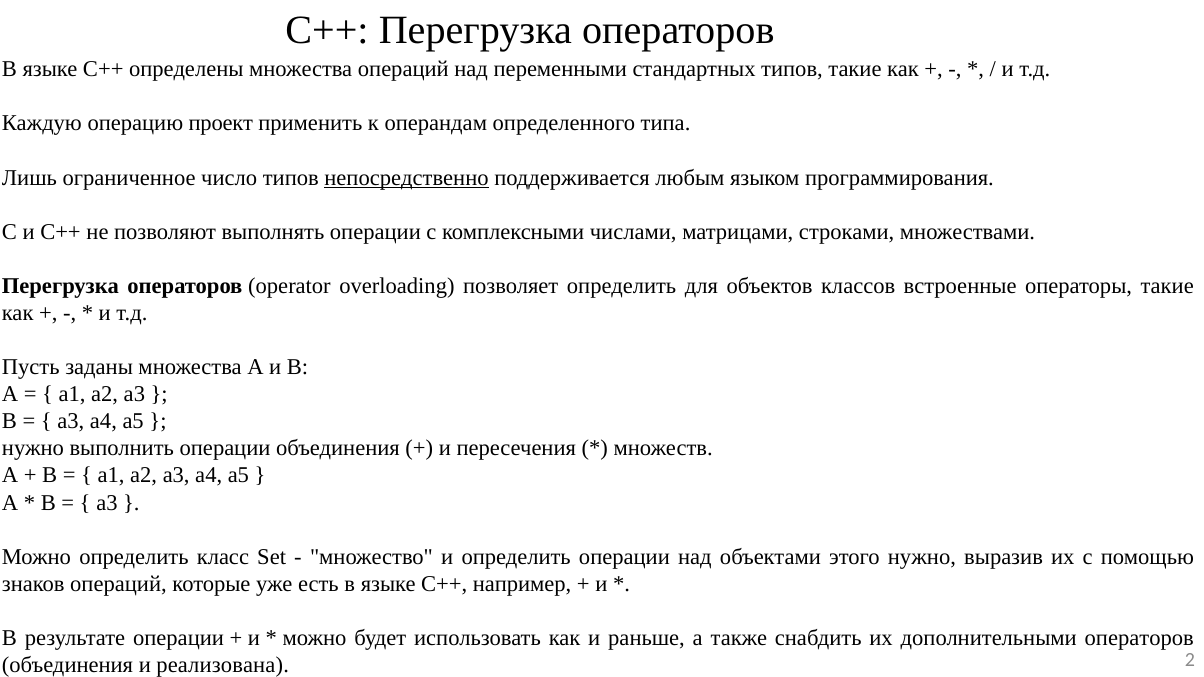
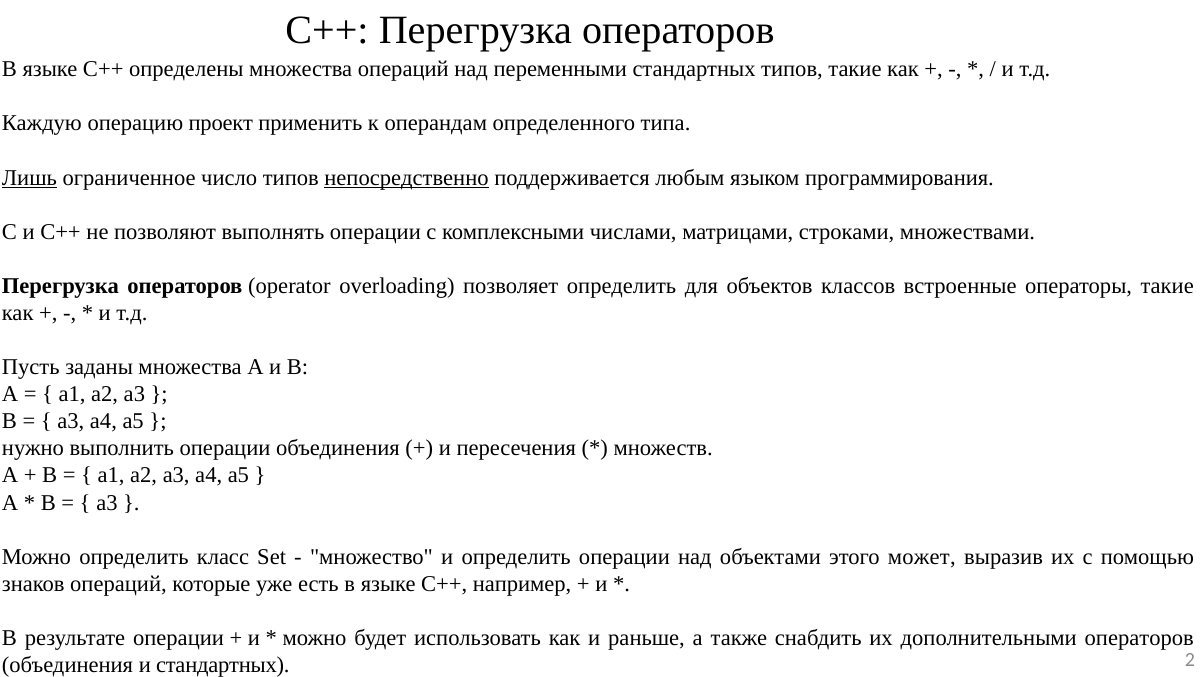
Лишь underline: none -> present
этого нужно: нужно -> может
и реализована: реализована -> стандартных
